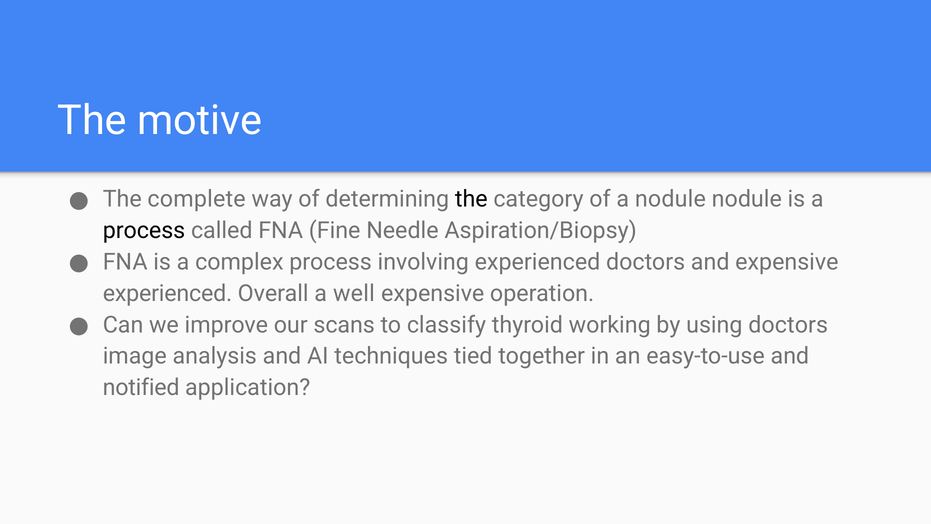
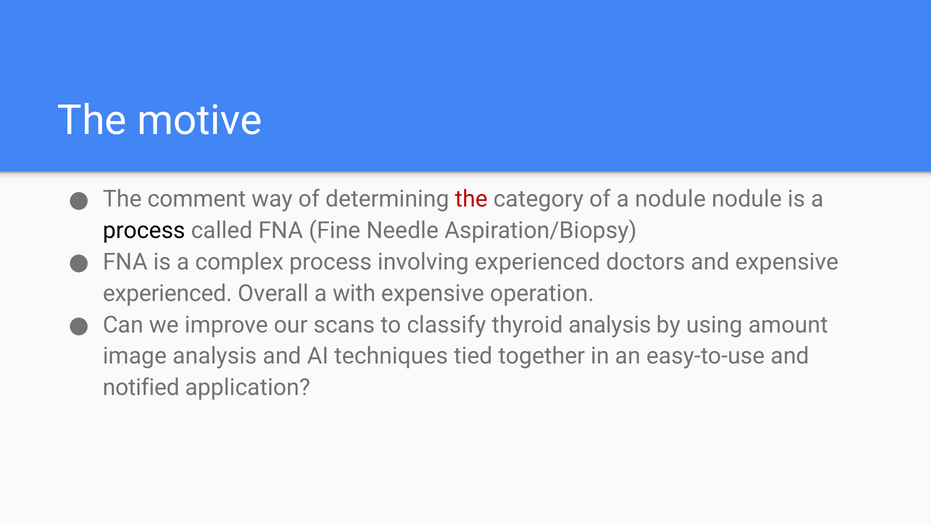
complete: complete -> comment
the at (471, 199) colour: black -> red
well: well -> with
thyroid working: working -> analysis
using doctors: doctors -> amount
